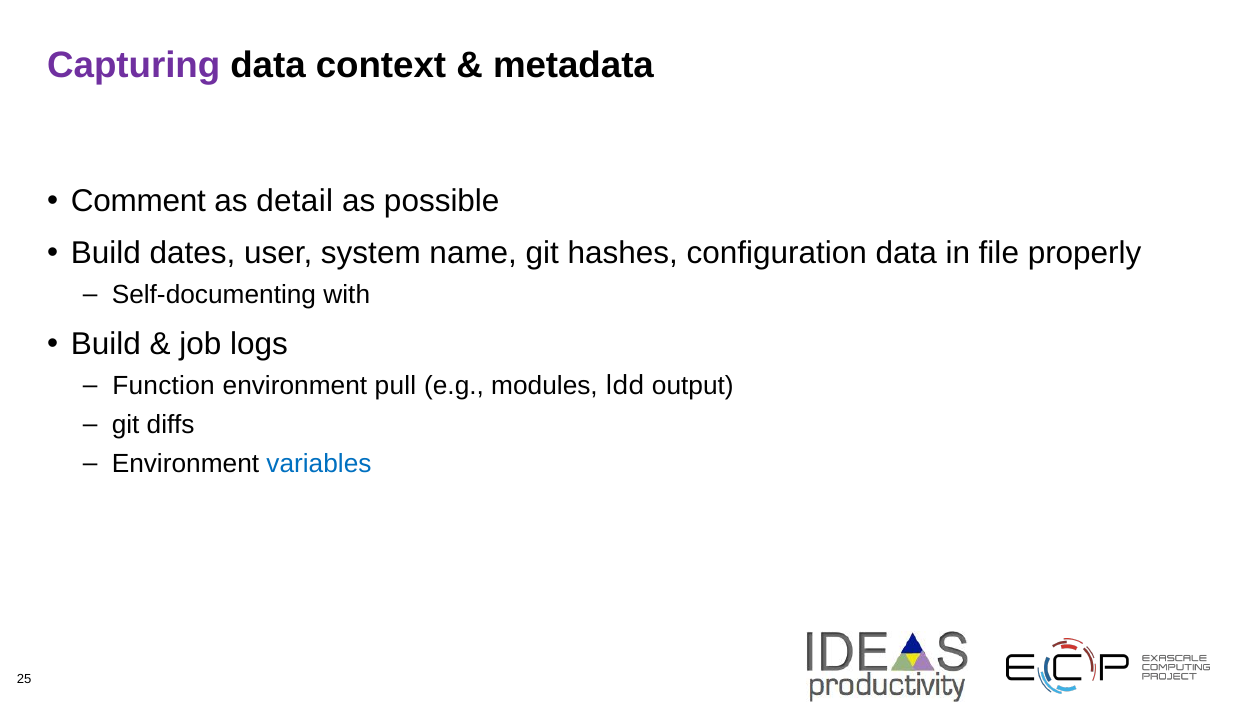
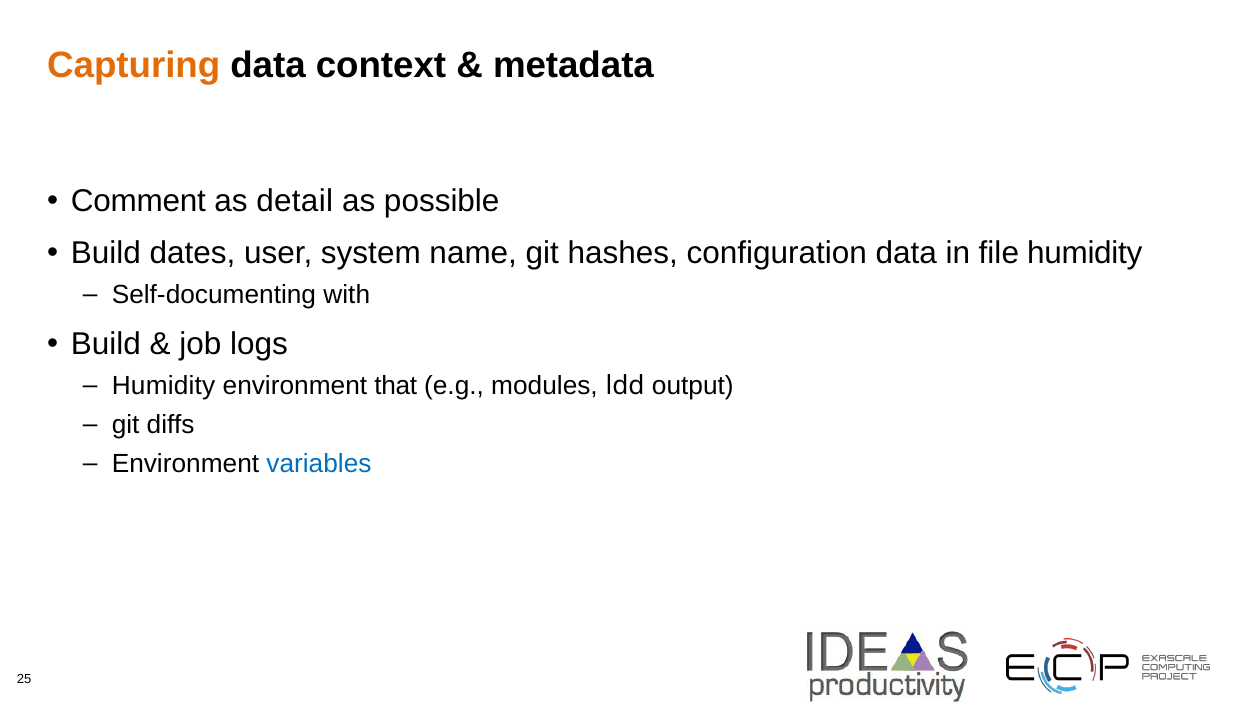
Capturing colour: purple -> orange
file properly: properly -> humidity
Function at (163, 386): Function -> Humidity
pull: pull -> that
